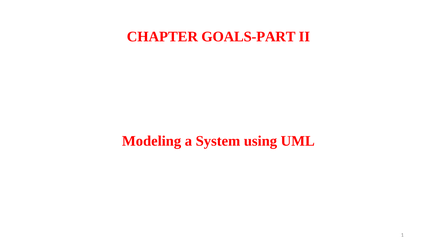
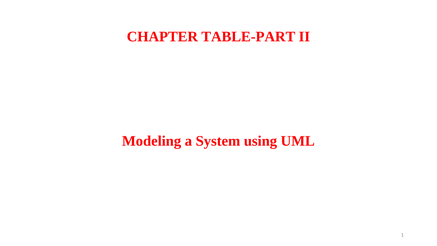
GOALS-PART: GOALS-PART -> TABLE-PART
